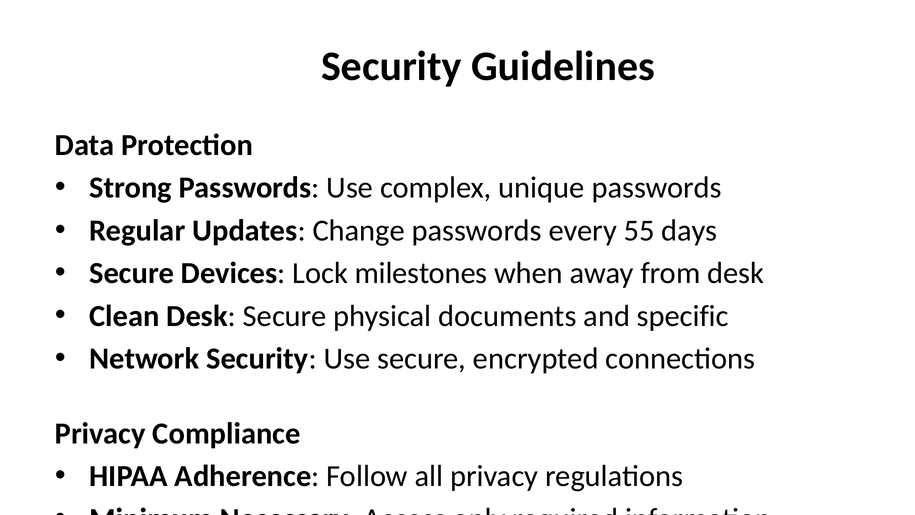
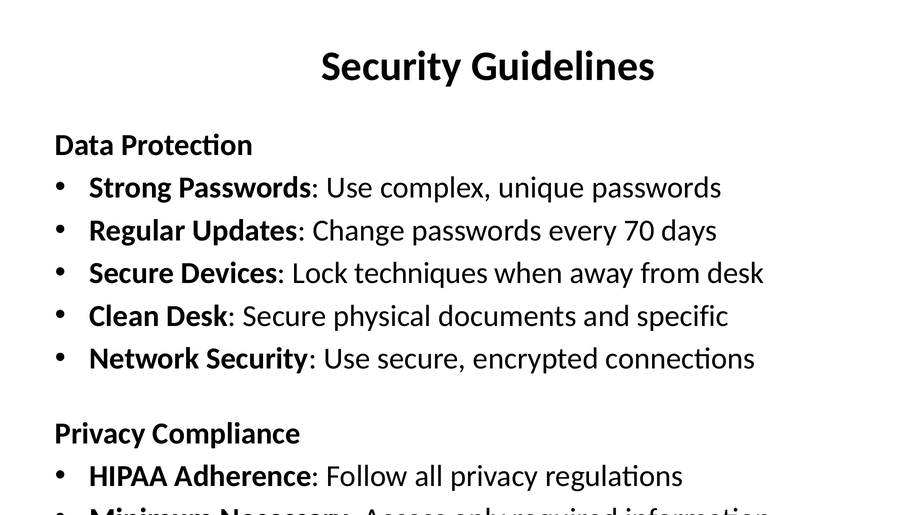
55: 55 -> 70
milestones: milestones -> techniques
